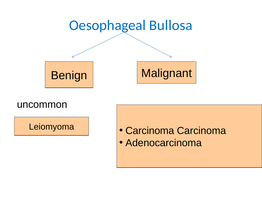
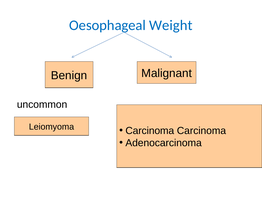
Bullosa: Bullosa -> Weight
